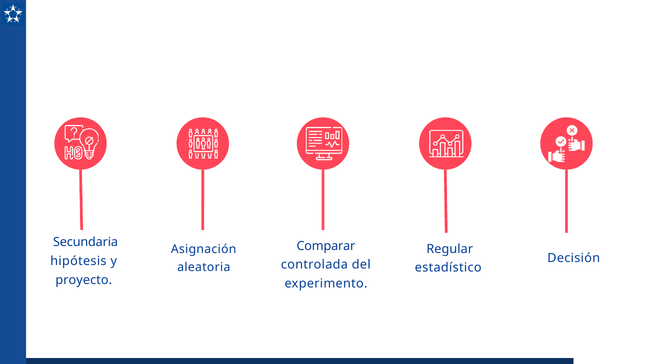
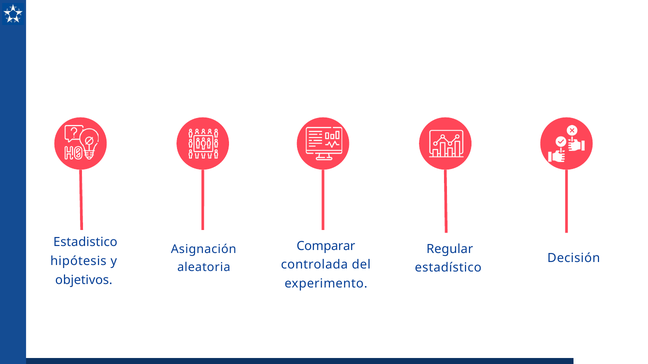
Secundaria: Secundaria -> Estadistico
proyecto: proyecto -> objetivos
